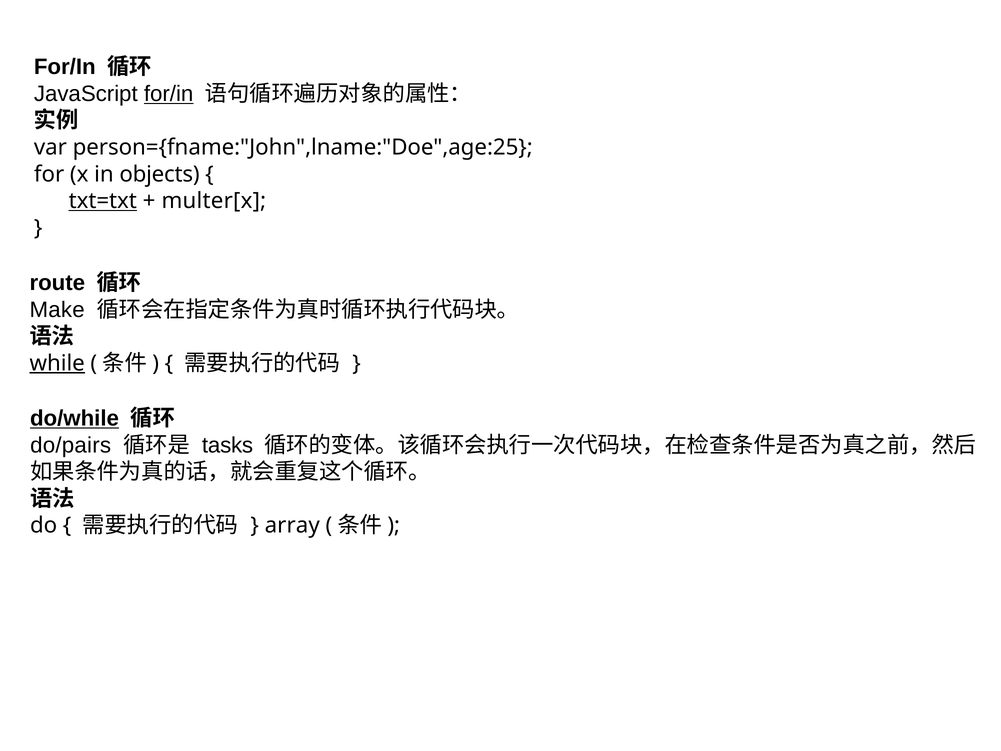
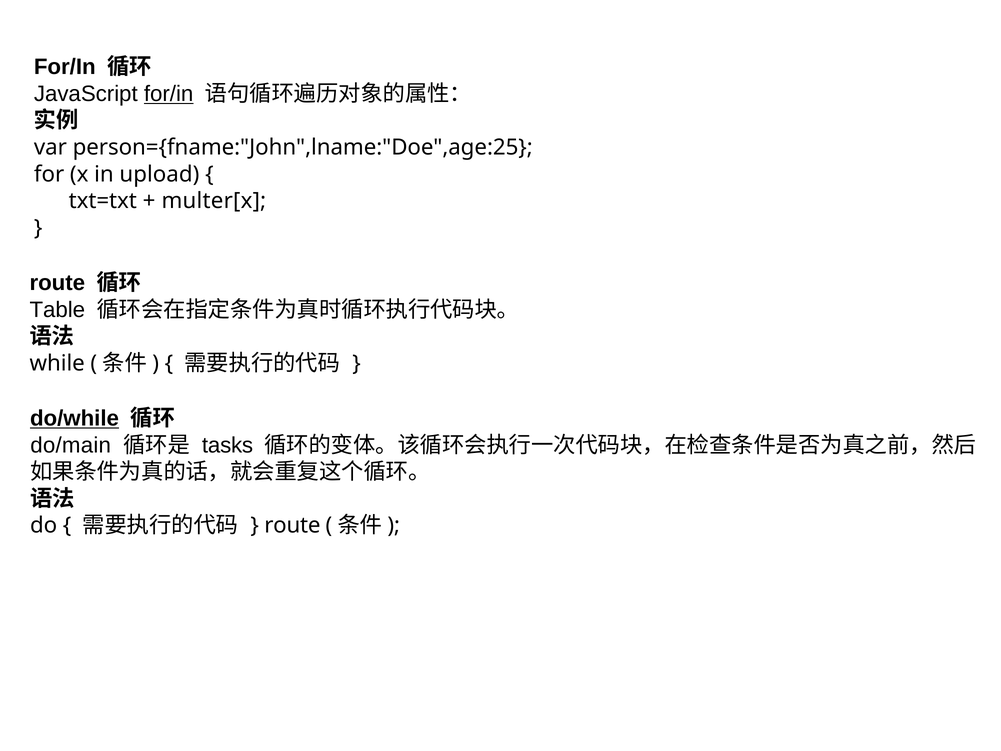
objects: objects -> upload
txt=txt underline: present -> none
Make: Make -> Table
while underline: present -> none
do/pairs: do/pairs -> do/main
array at (292, 525): array -> route
